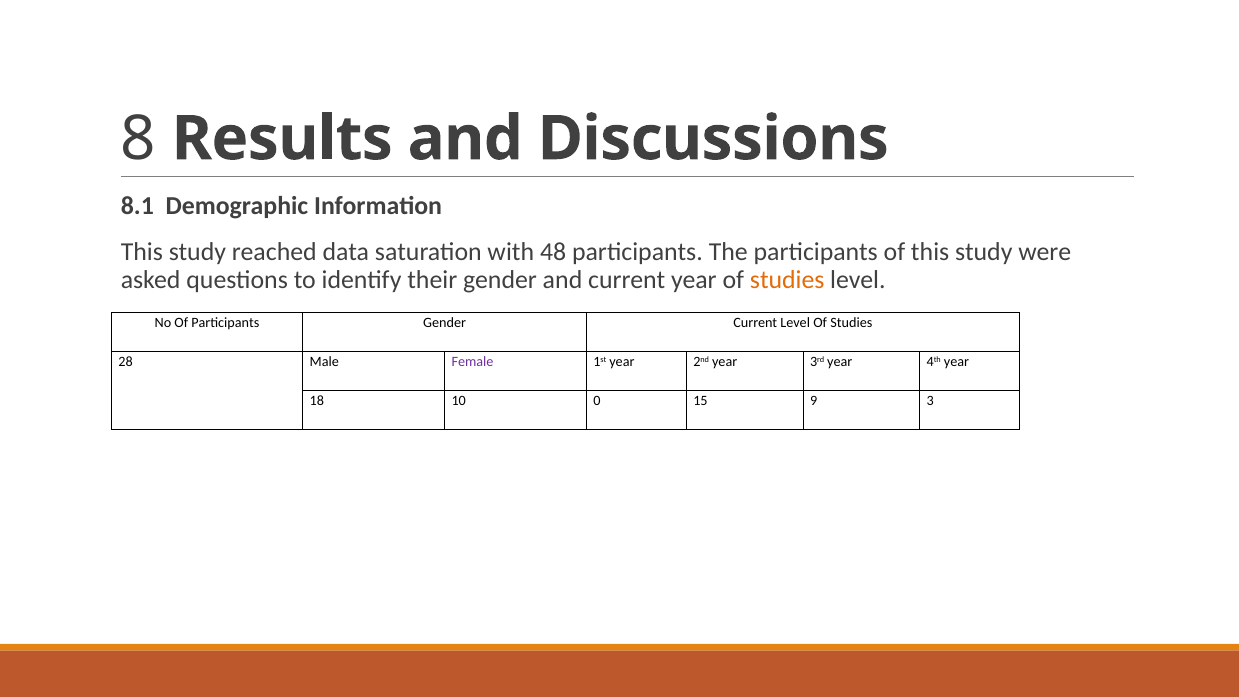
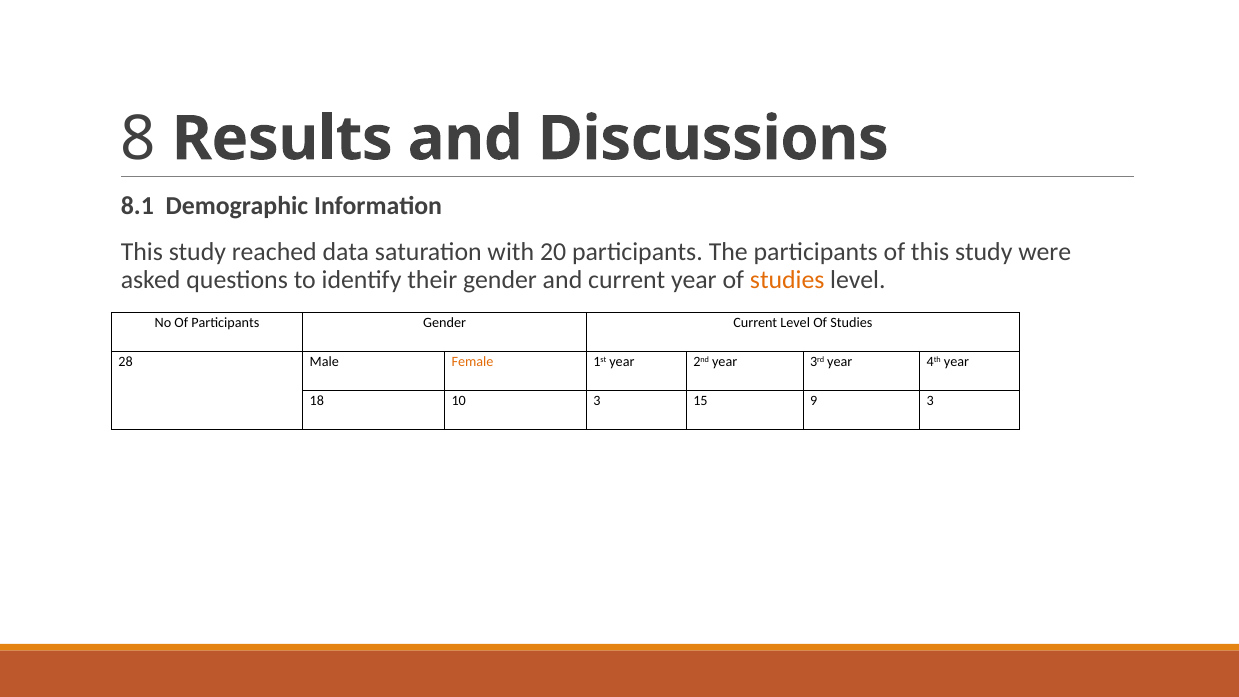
48: 48 -> 20
Female colour: purple -> orange
10 0: 0 -> 3
